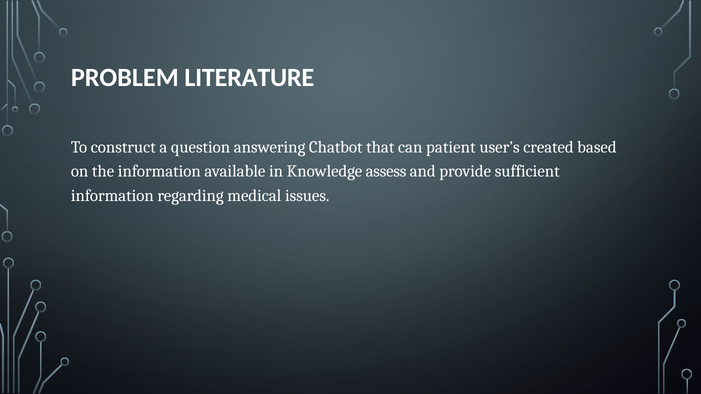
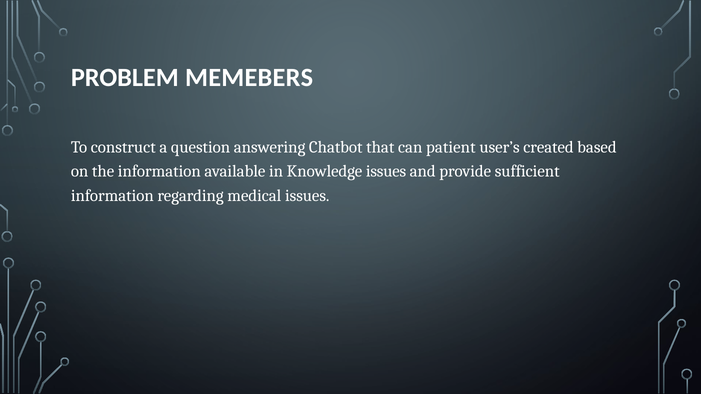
LITERATURE: LITERATURE -> MEMEBERS
Knowledge assess: assess -> issues
